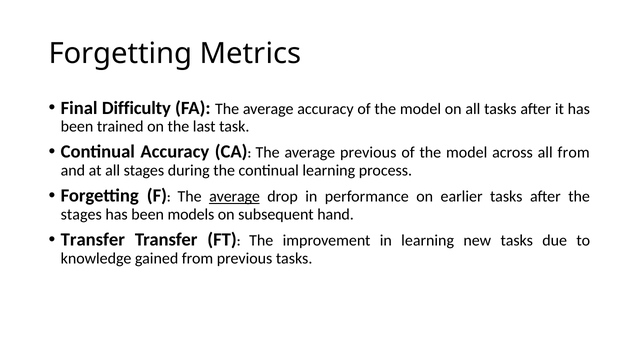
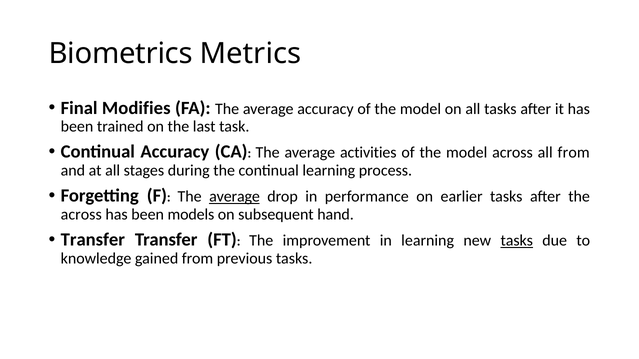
Forgetting at (121, 54): Forgetting -> Biometrics
Difficulty: Difficulty -> Modifies
average previous: previous -> activities
stages at (81, 215): stages -> across
tasks at (517, 241) underline: none -> present
